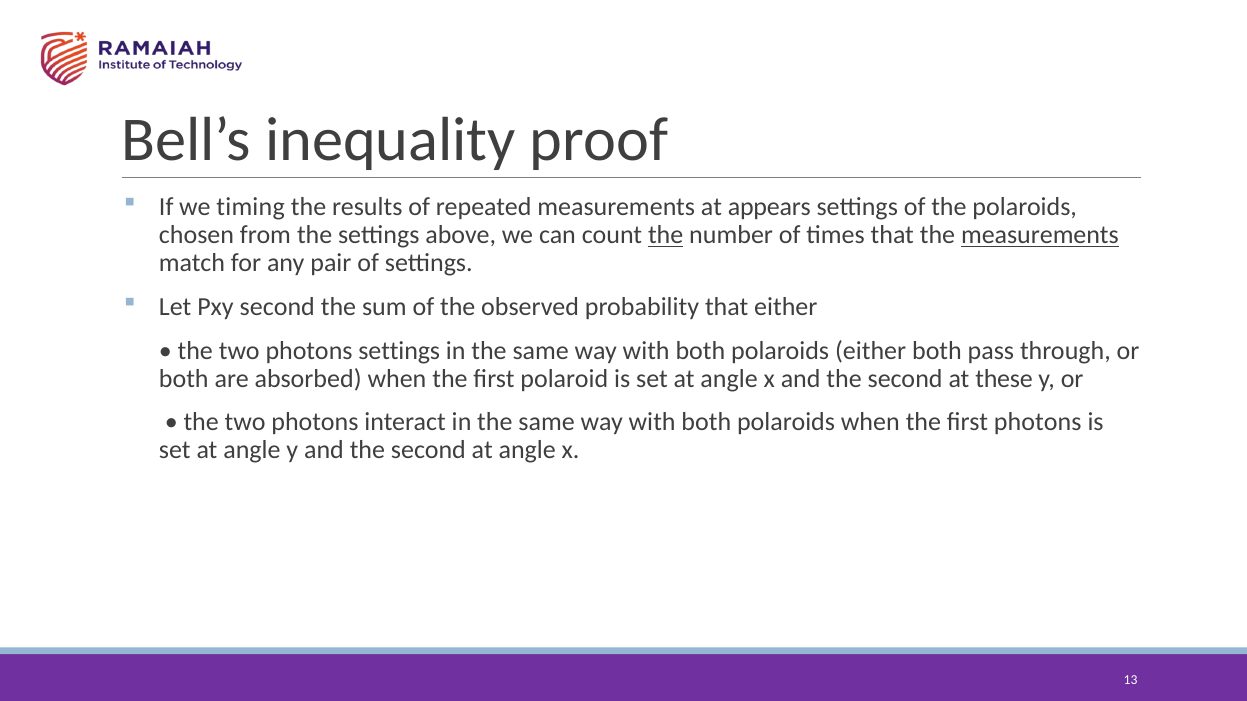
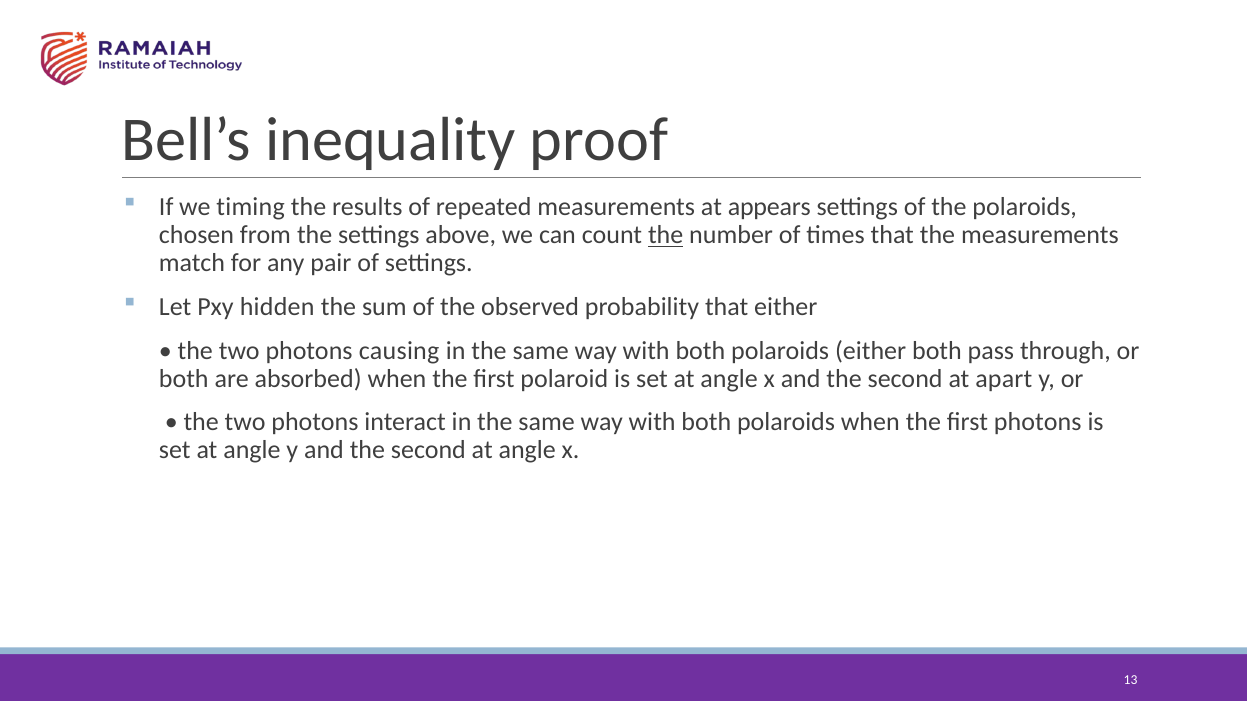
measurements at (1040, 235) underline: present -> none
Pxy second: second -> hidden
photons settings: settings -> causing
these: these -> apart
